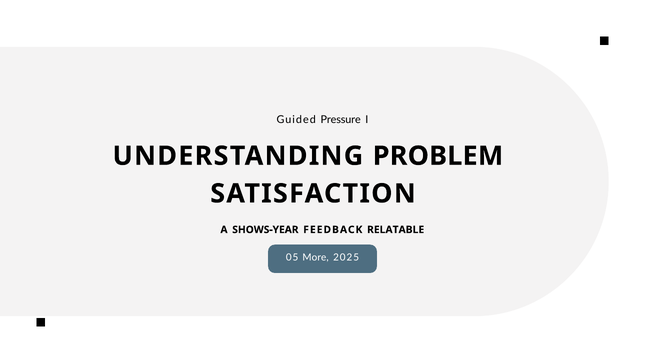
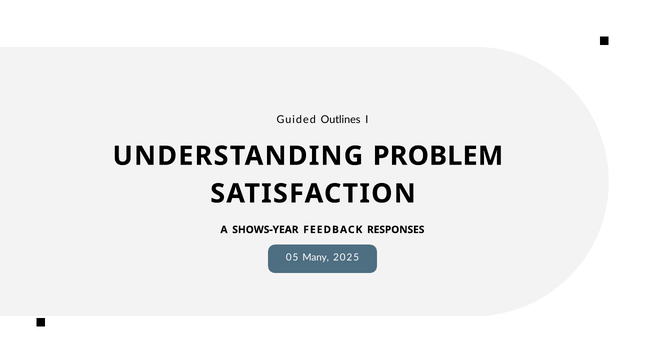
Pressure: Pressure -> Outlines
RELATABLE: RELATABLE -> RESPONSES
More: More -> Many
